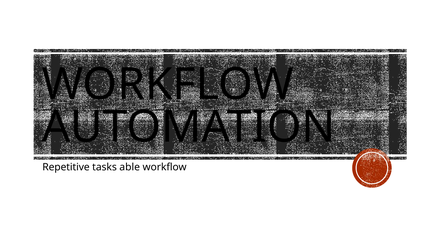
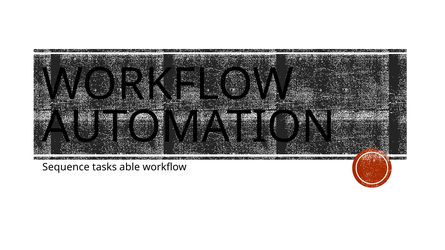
Repetitive: Repetitive -> Sequence
